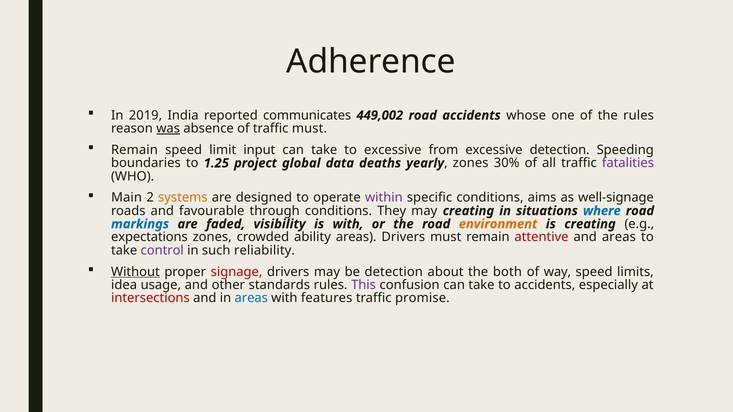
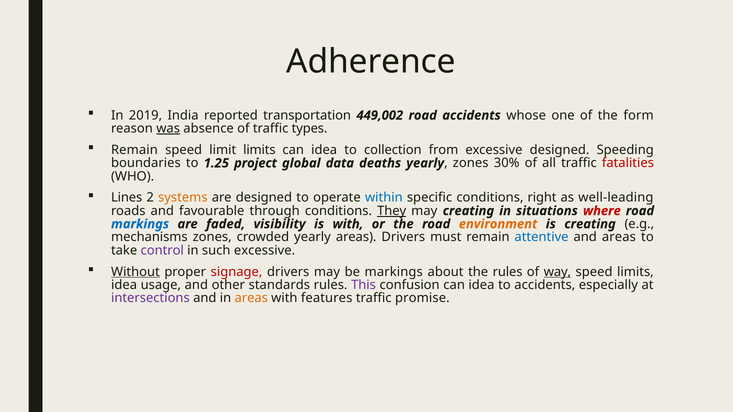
communicates: communicates -> transportation
the rules: rules -> form
traffic must: must -> types
limit input: input -> limits
take at (324, 150): take -> idea
to excessive: excessive -> collection
excessive detection: detection -> designed
fatalities colour: purple -> red
Main: Main -> Lines
within colour: purple -> blue
aims: aims -> right
well-signage: well-signage -> well-leading
They underline: none -> present
where colour: blue -> red
expectations: expectations -> mechanisms
crowded ability: ability -> yearly
attentive colour: red -> blue
such reliability: reliability -> excessive
be detection: detection -> markings
the both: both -> rules
way underline: none -> present
confusion can take: take -> idea
intersections colour: red -> purple
areas at (251, 298) colour: blue -> orange
